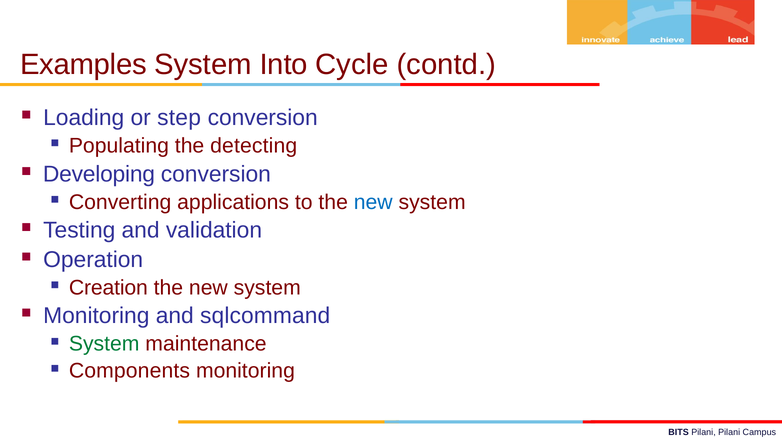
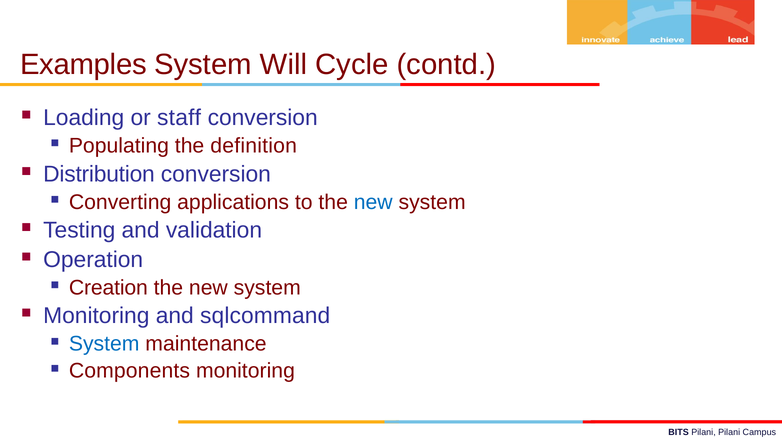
Into: Into -> Will
step: step -> staff
detecting: detecting -> definition
Developing: Developing -> Distribution
System at (104, 344) colour: green -> blue
